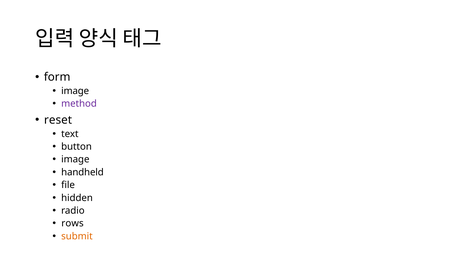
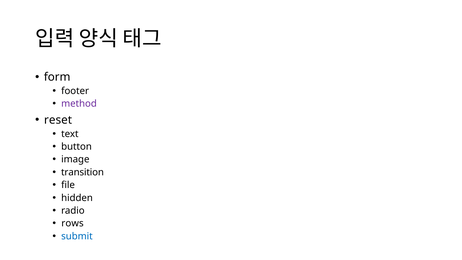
image at (75, 91): image -> footer
handheld: handheld -> transition
submit colour: orange -> blue
